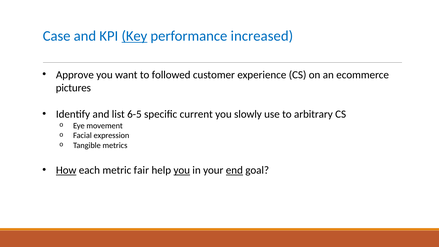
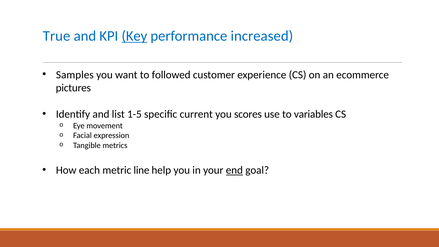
Case: Case -> True
Approve: Approve -> Samples
6-5: 6-5 -> 1-5
slowly: slowly -> scores
arbitrary: arbitrary -> variables
How underline: present -> none
fair: fair -> line
you at (182, 170) underline: present -> none
